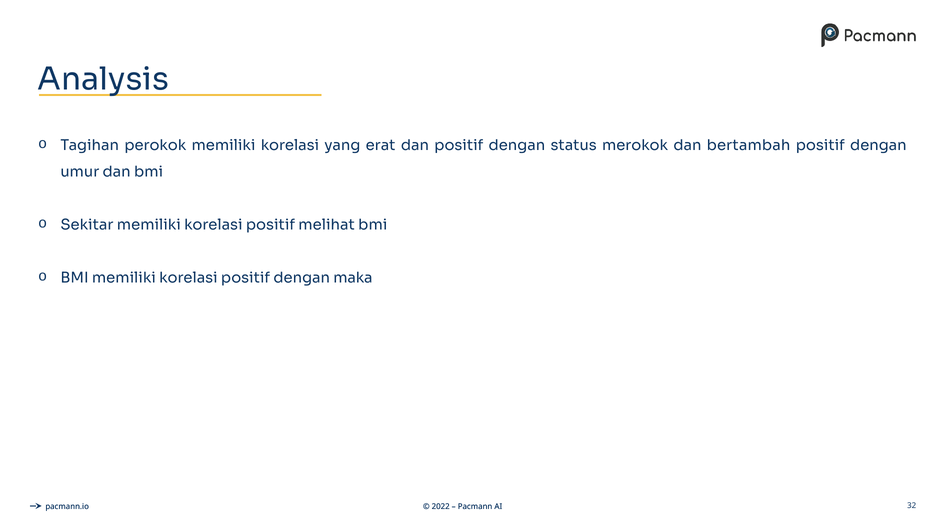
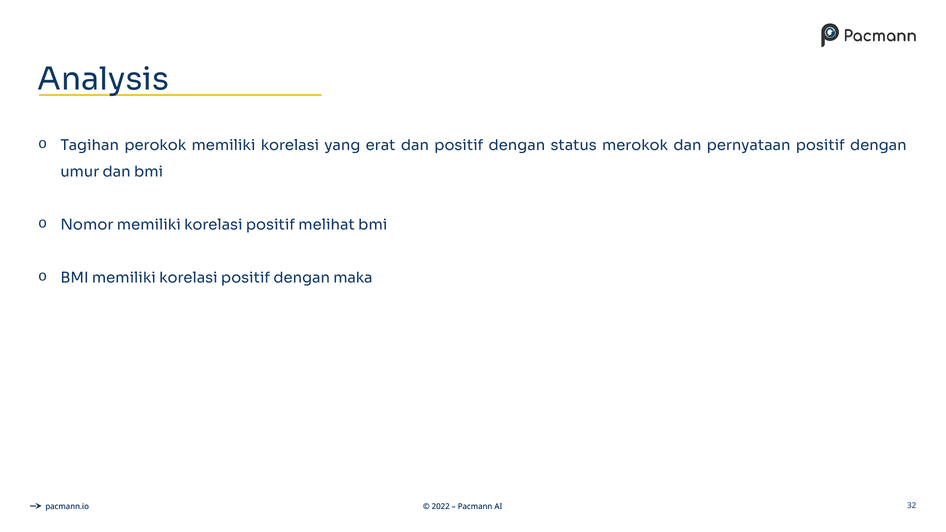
bertambah: bertambah -> pernyataan
Sekitar: Sekitar -> Nomor
